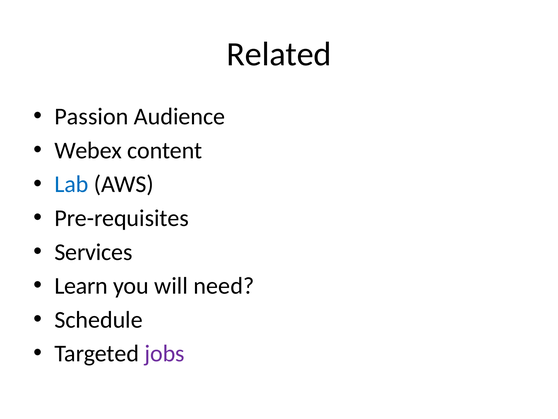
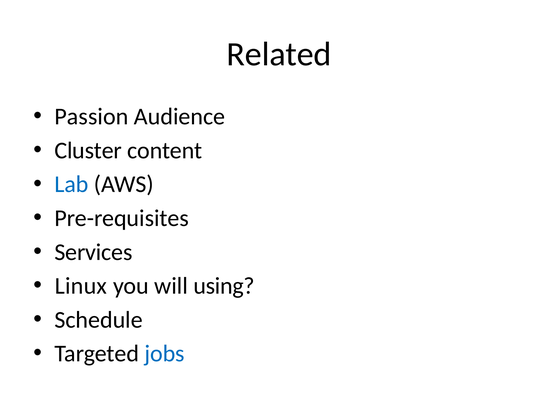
Webex: Webex -> Cluster
Learn: Learn -> Linux
need: need -> using
jobs colour: purple -> blue
